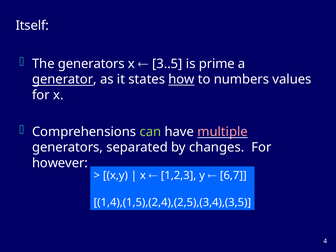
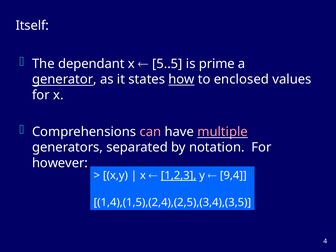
The generators: generators -> dependant
3..5: 3..5 -> 5..5
numbers: numbers -> enclosed
can colour: light green -> pink
changes: changes -> notation
1,2,3 underline: none -> present
6,7: 6,7 -> 9,4
